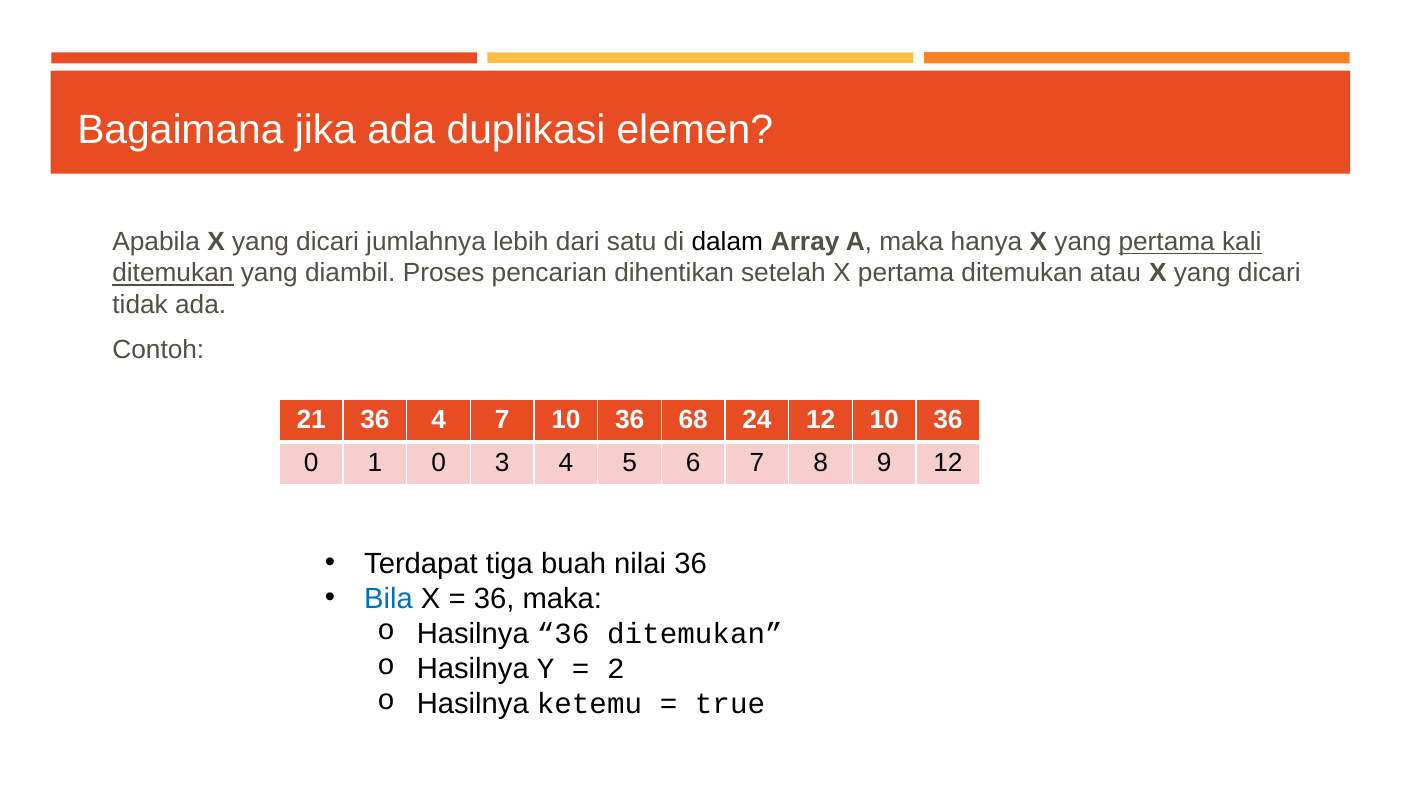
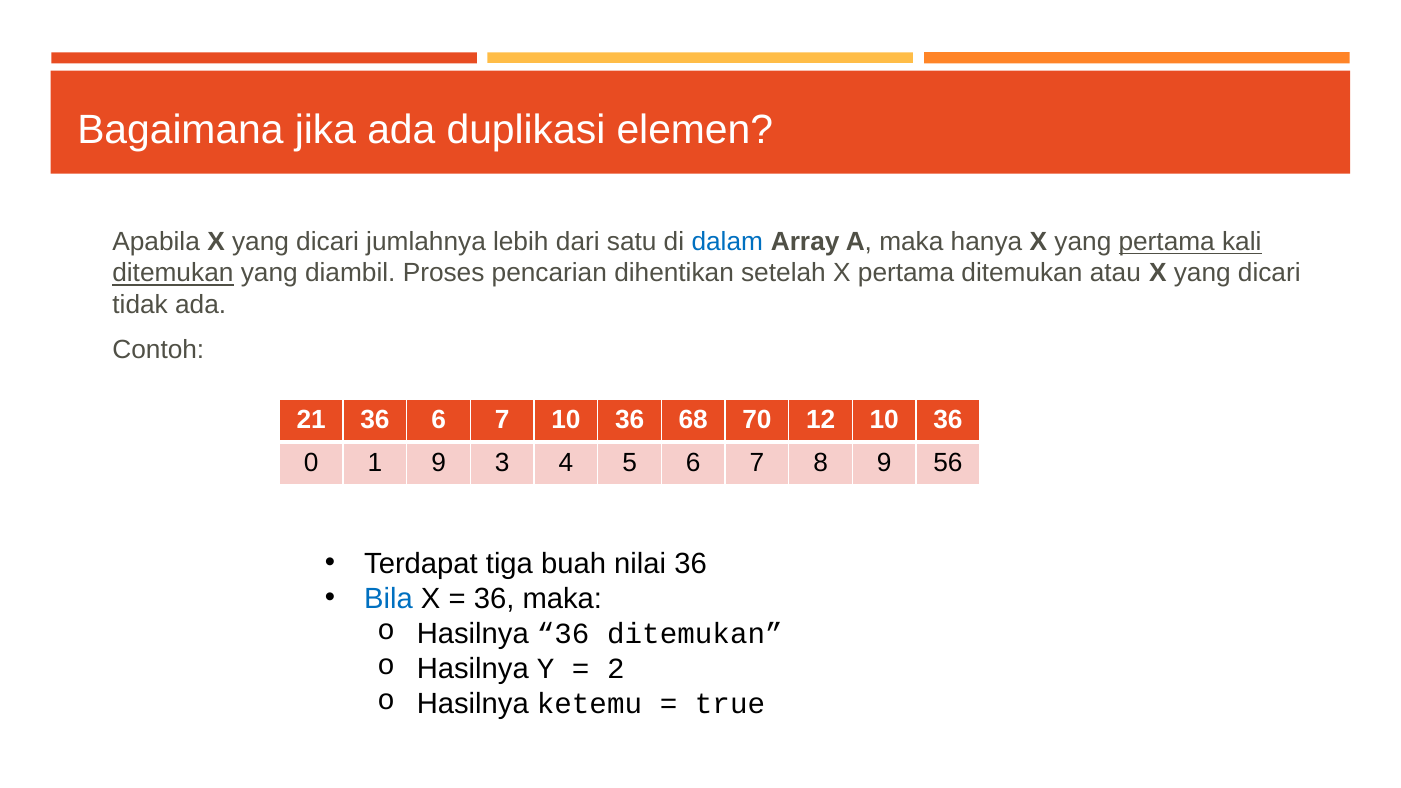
dalam colour: black -> blue
36 4: 4 -> 6
24: 24 -> 70
1 0: 0 -> 9
9 12: 12 -> 56
